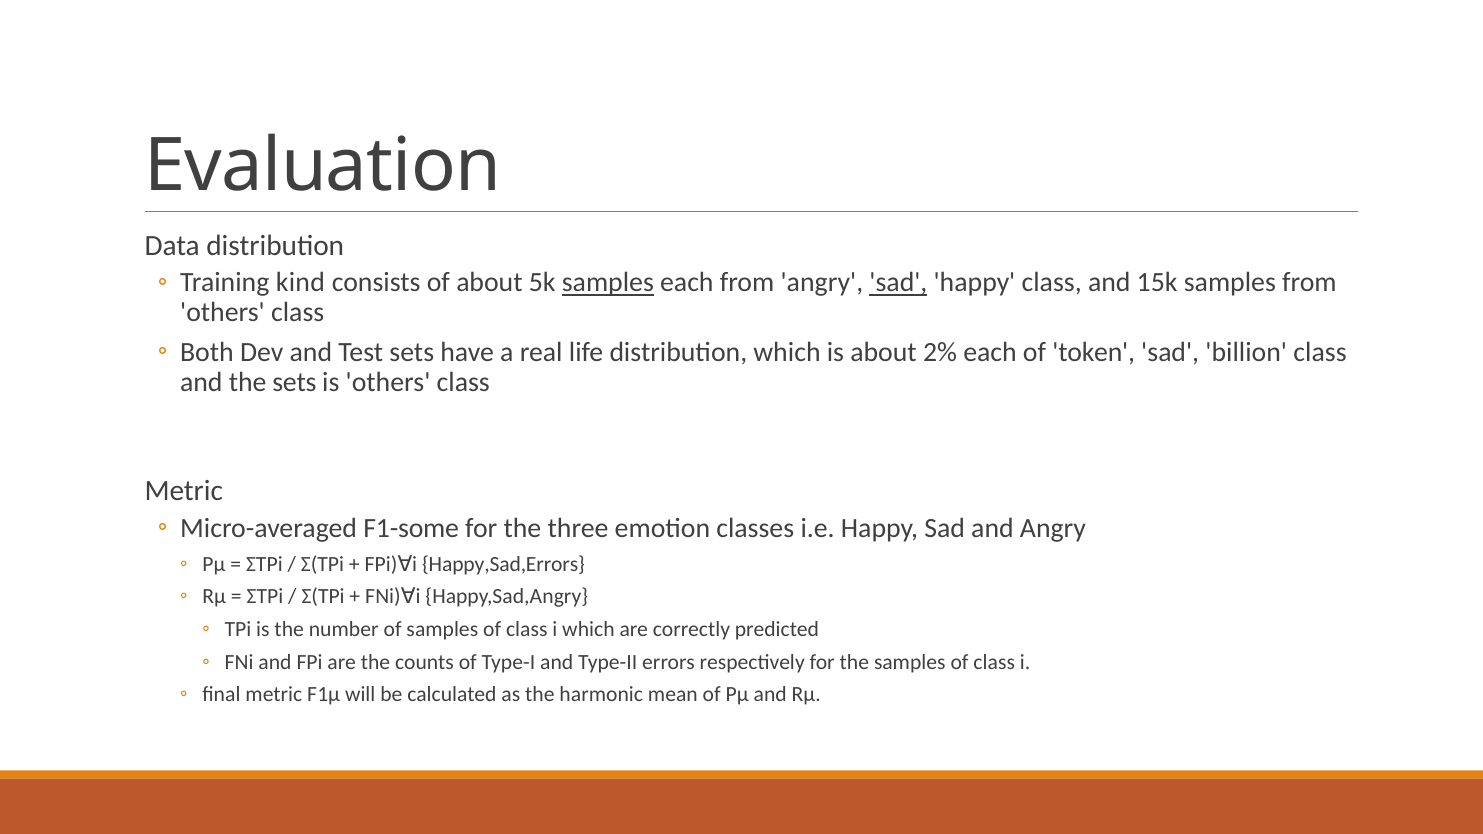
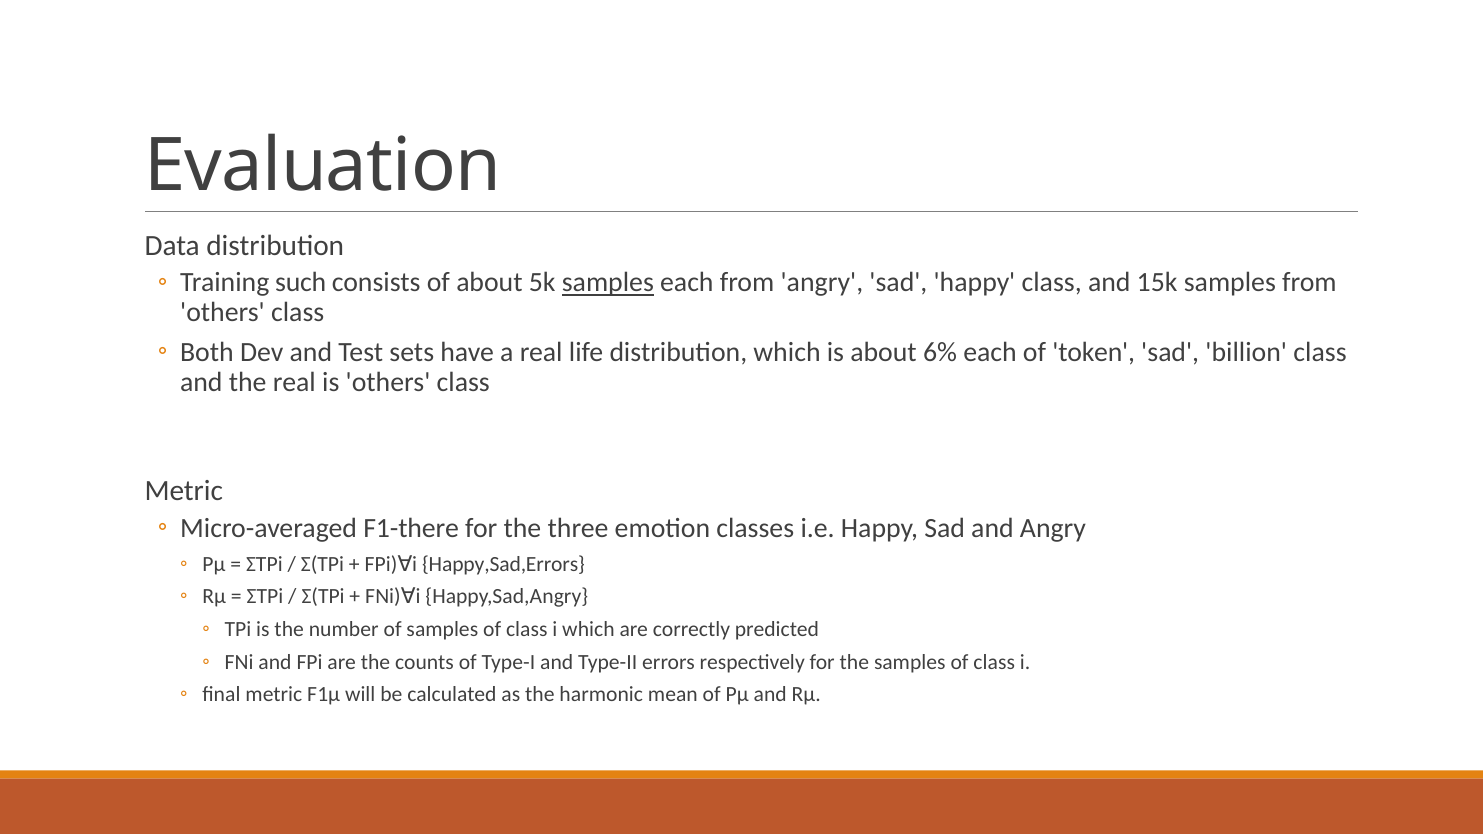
kind: kind -> such
sad at (898, 283) underline: present -> none
2%: 2% -> 6%
the sets: sets -> real
F1-some: F1-some -> F1-there
